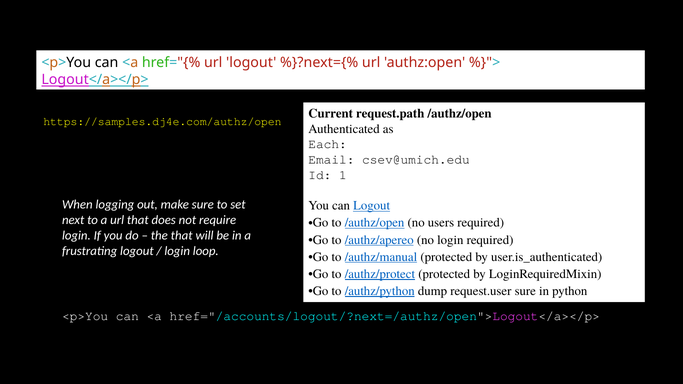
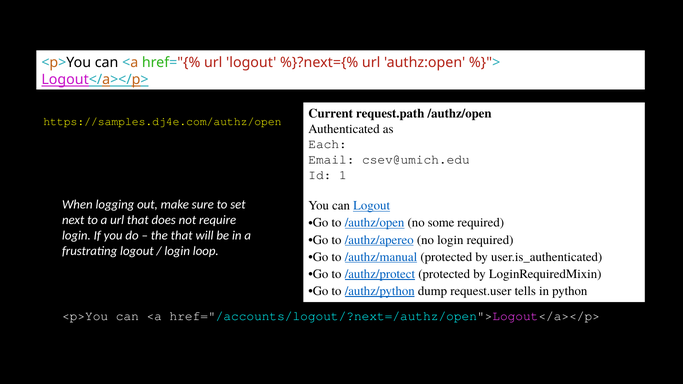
users: users -> some
request.user sure: sure -> tells
